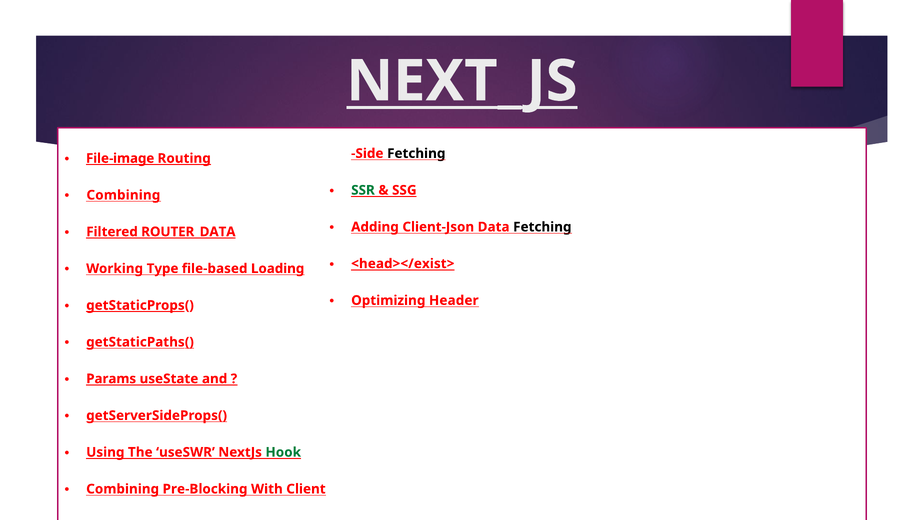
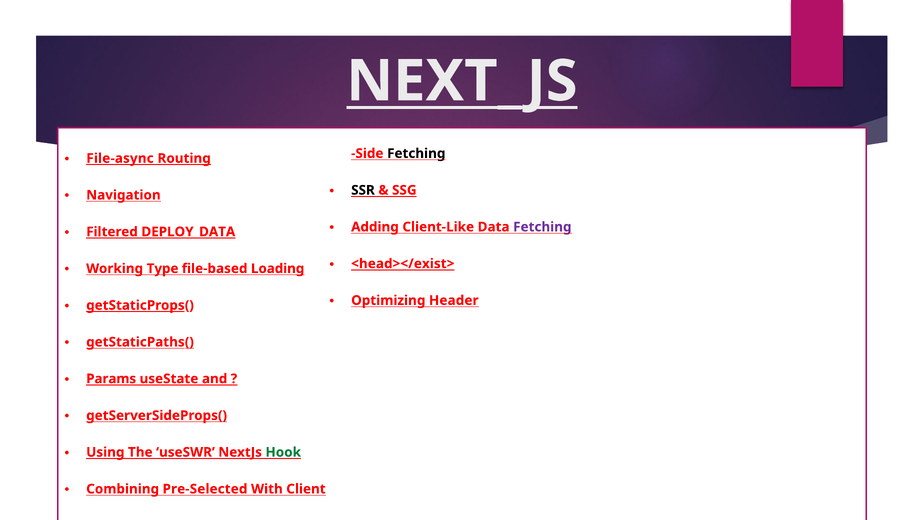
File-image: File-image -> File-async
SSR colour: green -> black
Combining at (123, 195): Combining -> Navigation
Client-Json: Client-Json -> Client-Like
Fetching at (542, 227) colour: black -> purple
ROUTER_DATA: ROUTER_DATA -> DEPLOY_DATA
Pre-Blocking: Pre-Blocking -> Pre-Selected
